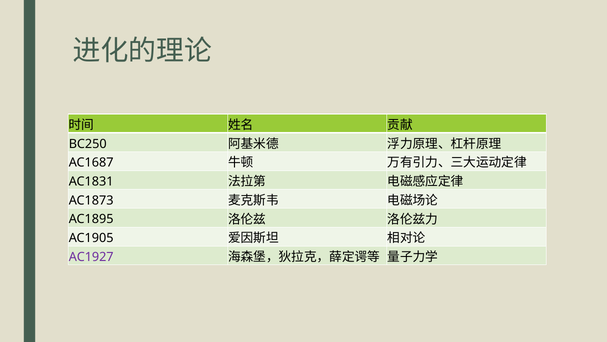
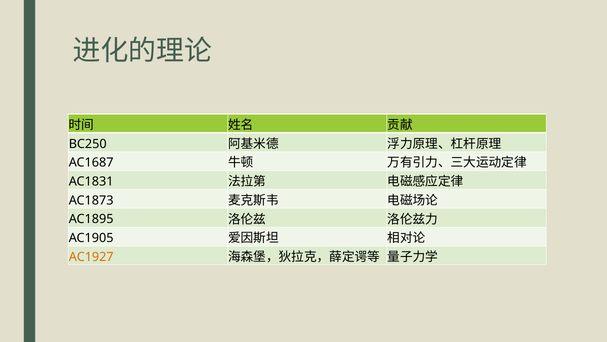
AC1927 colour: purple -> orange
